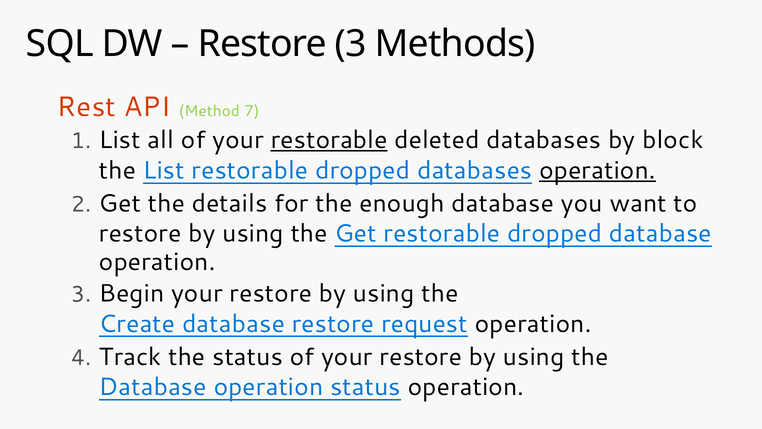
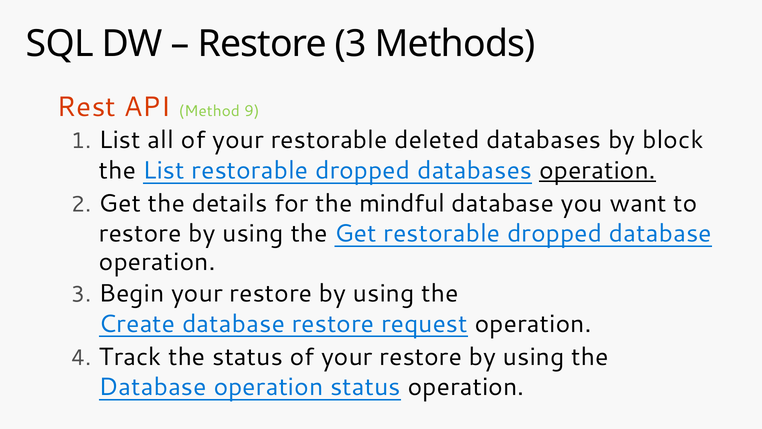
7: 7 -> 9
restorable at (329, 140) underline: present -> none
enough: enough -> mindful
